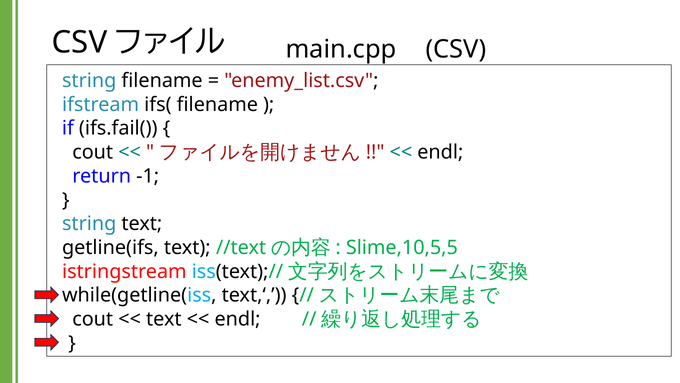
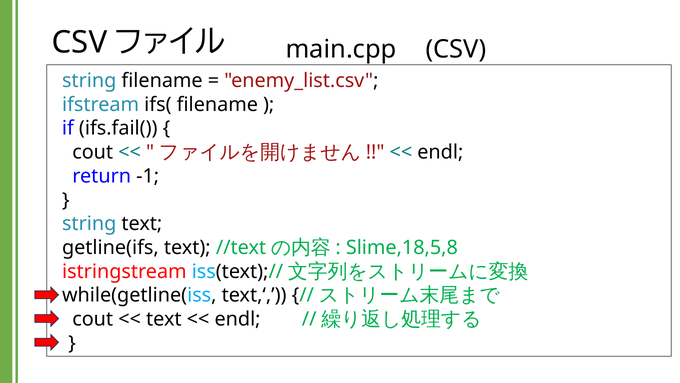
Slime,10,5,5: Slime,10,5,5 -> Slime,18,5,8
